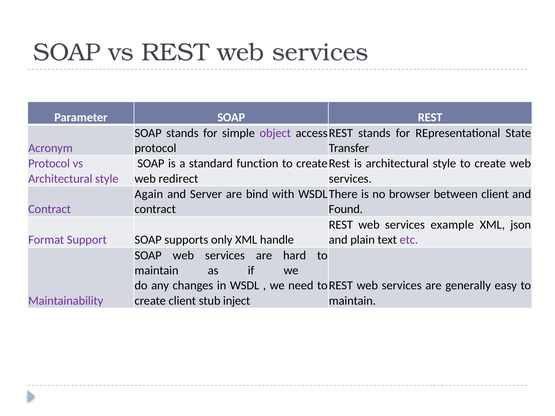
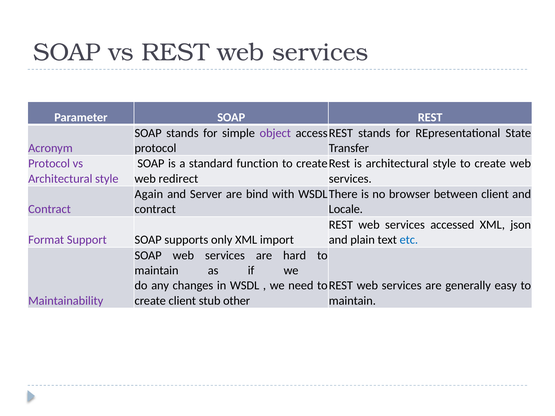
Found: Found -> Locale
example: example -> accessed
handle: handle -> import
etc colour: purple -> blue
inject: inject -> other
